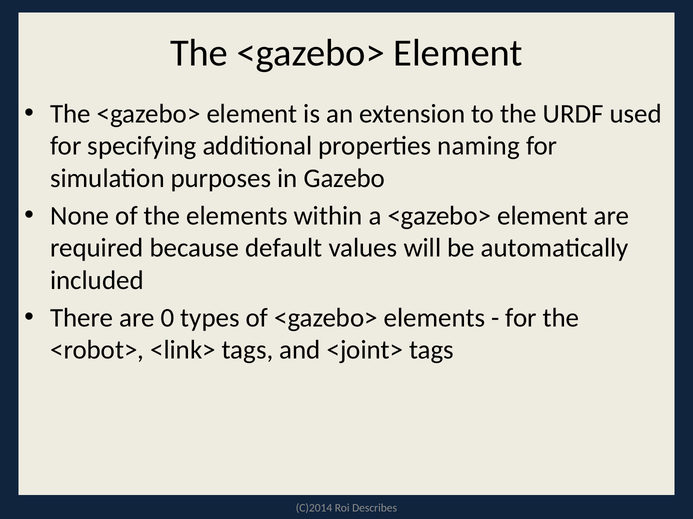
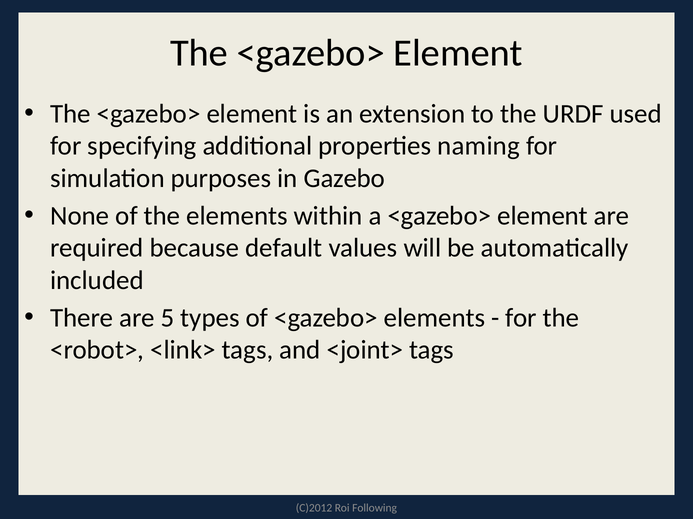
0: 0 -> 5
C)2014: C)2014 -> C)2012
Describes: Describes -> Following
